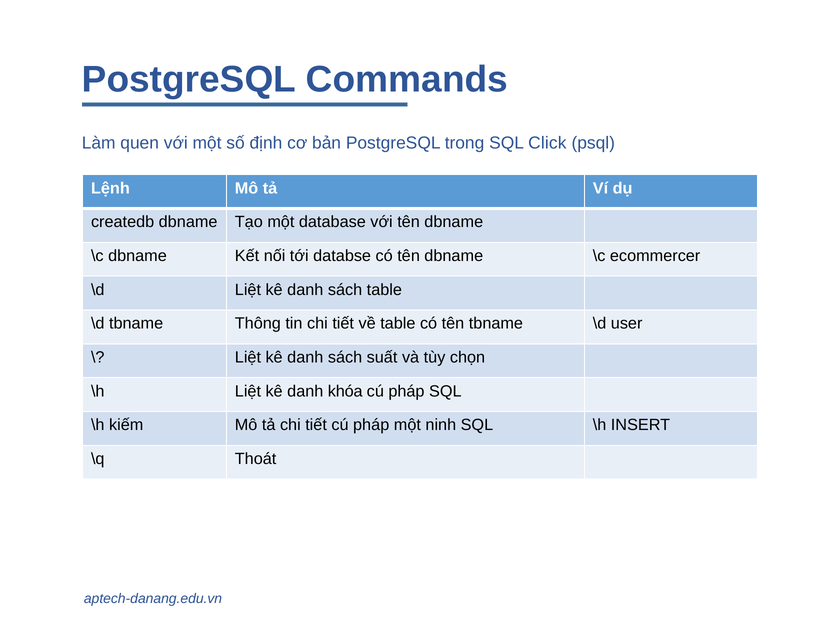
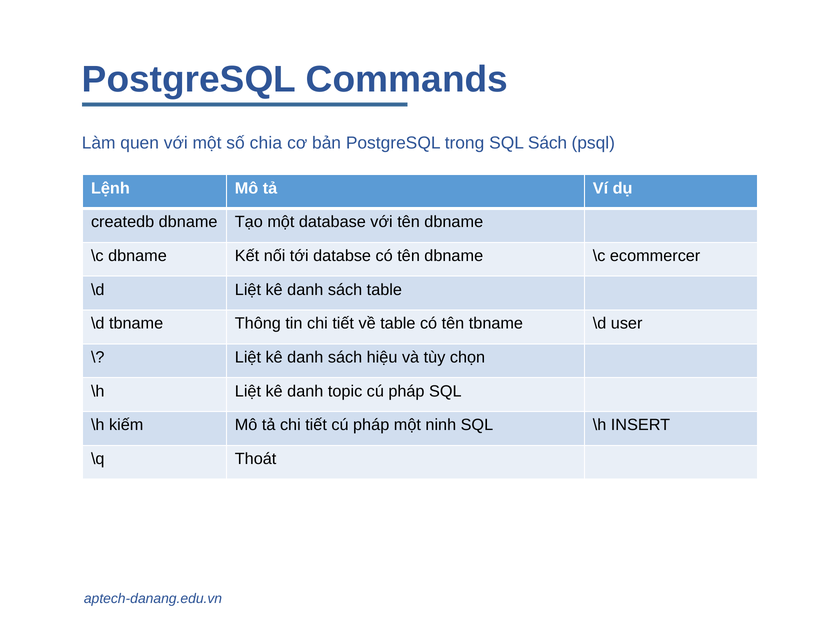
định: định -> chia
SQL Click: Click -> Sách
suất: suất -> hiệu
khóa: khóa -> topic
